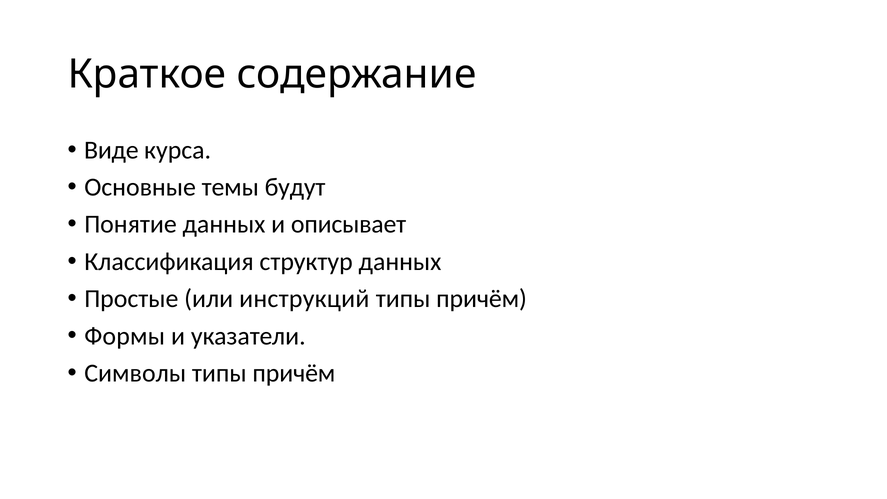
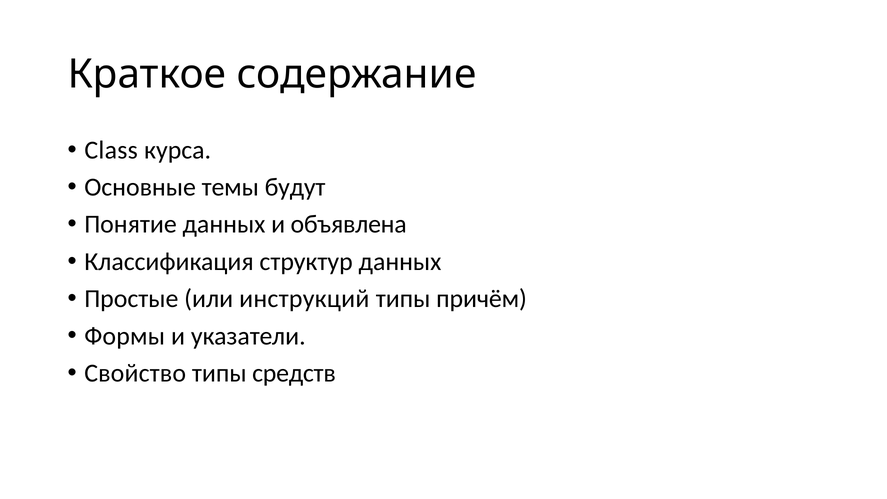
Виде: Виде -> Class
описывает: описывает -> объявлена
Символы: Символы -> Свойство
причём at (294, 373): причём -> средств
